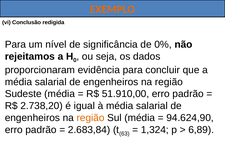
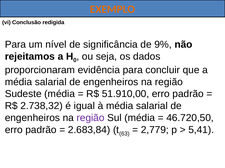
0%: 0% -> 9%
2.738,20: 2.738,20 -> 2.738,32
região at (91, 118) colour: orange -> purple
94.624,90: 94.624,90 -> 46.720,50
1,324: 1,324 -> 2,779
6,89: 6,89 -> 5,41
